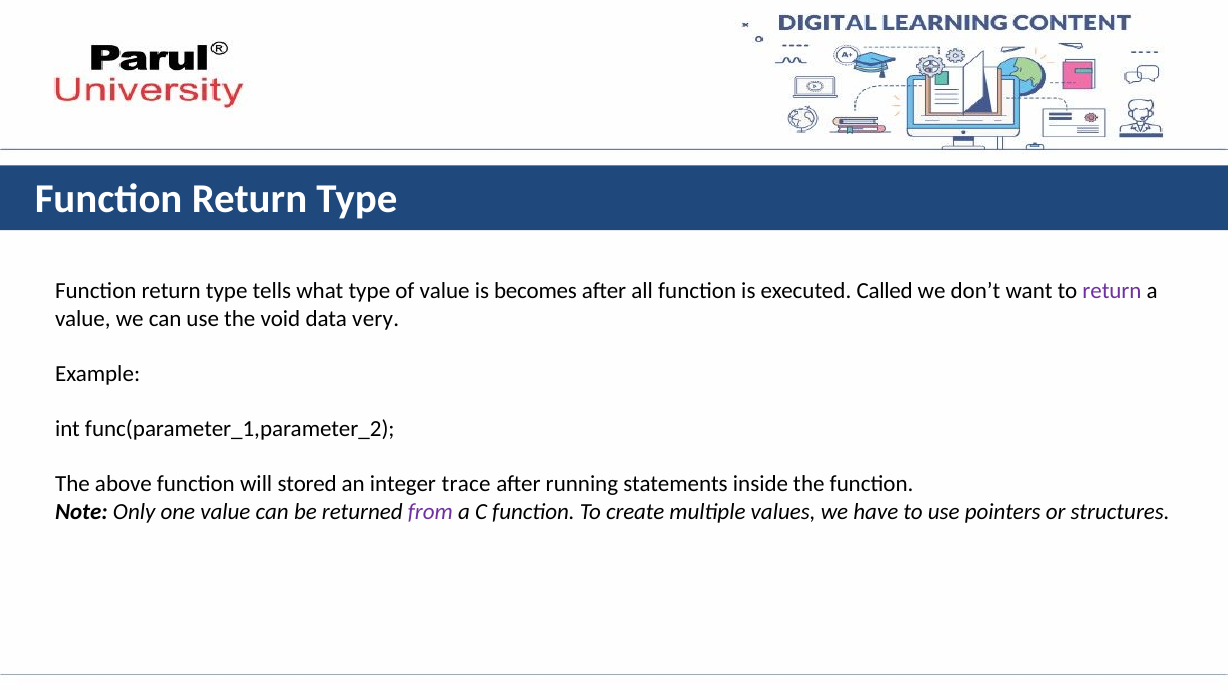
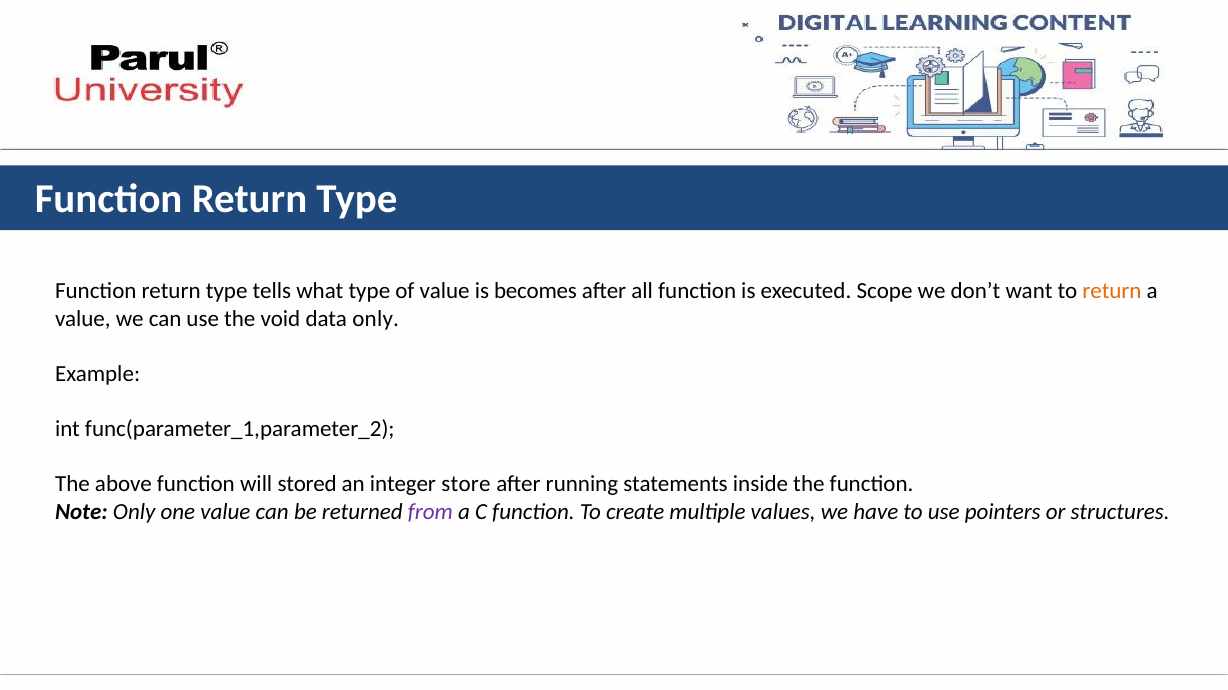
Called: Called -> Scope
return at (1112, 291) colour: purple -> orange
data very: very -> only
trace: trace -> store
